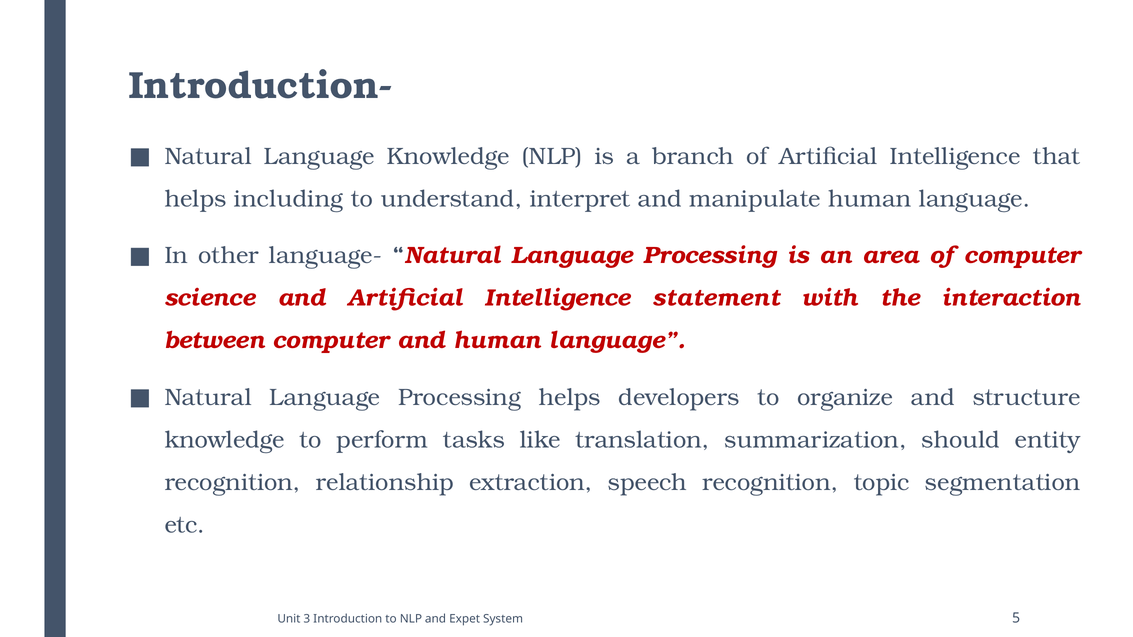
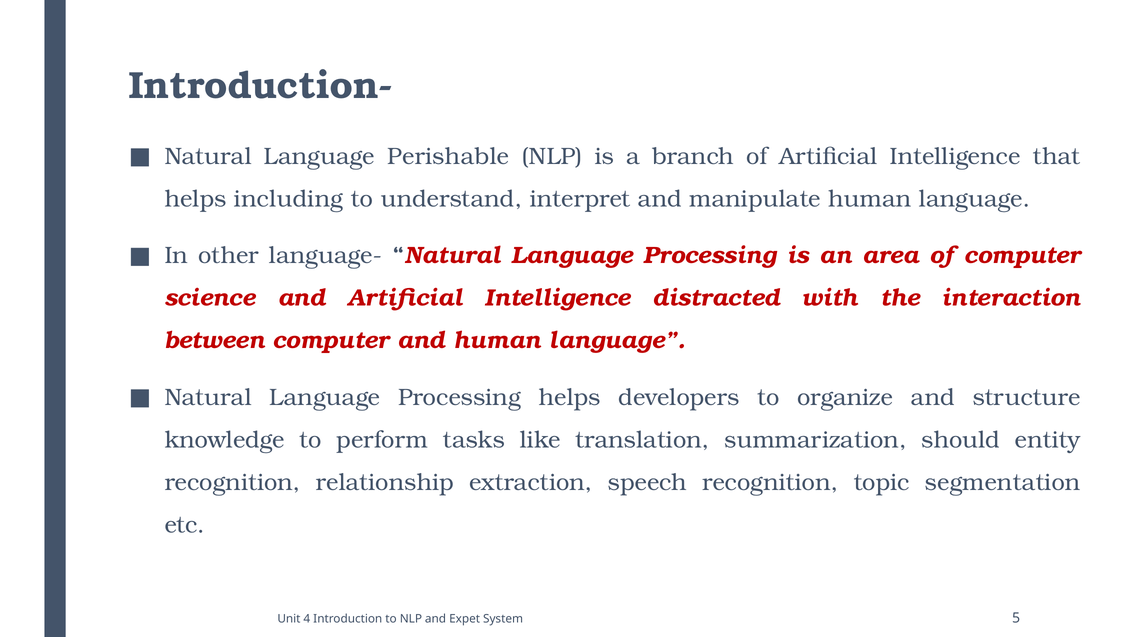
Language Knowledge: Knowledge -> Perishable
statement: statement -> distracted
3: 3 -> 4
